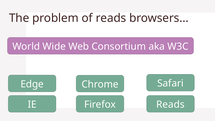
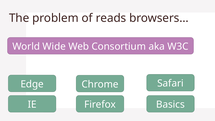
IE Reads: Reads -> Basics
